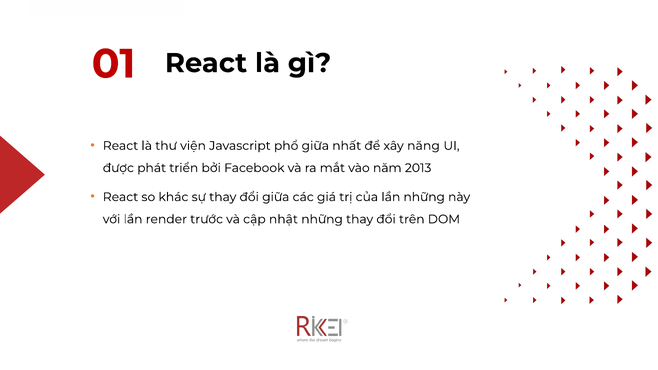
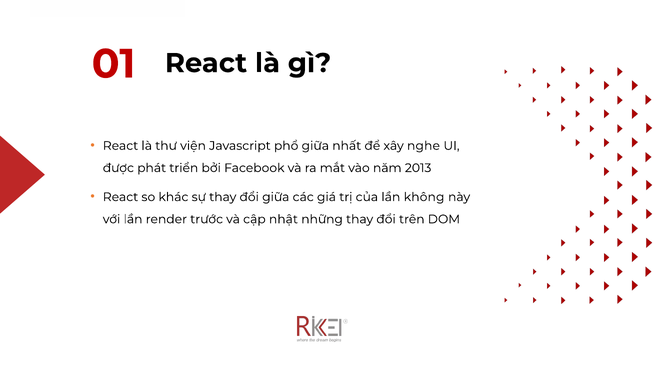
năng: năng -> nghe
lần những: những -> không
